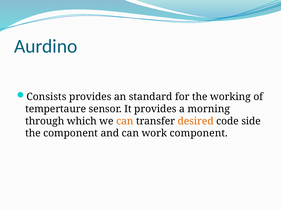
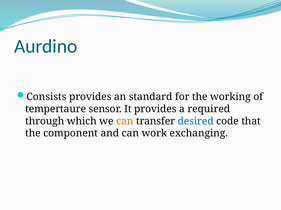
morning: morning -> required
desired colour: orange -> blue
side: side -> that
work component: component -> exchanging
